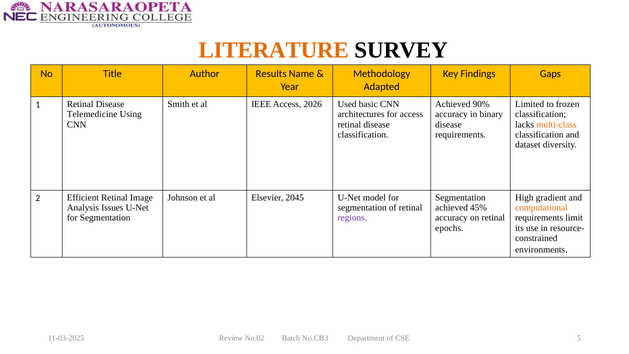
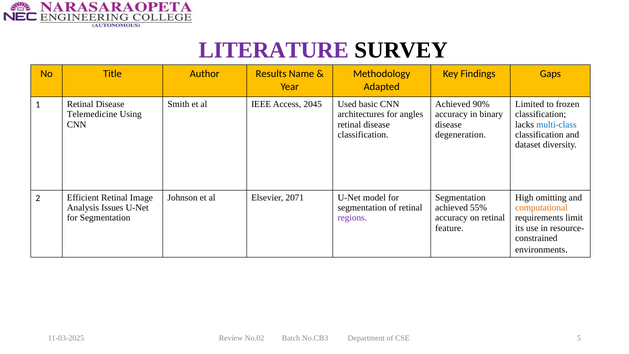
LITERATURE colour: orange -> purple
2026: 2026 -> 2045
for access: access -> angles
multi-class colour: orange -> blue
requirements at (461, 135): requirements -> degeneration
2045: 2045 -> 2071
gradient: gradient -> omitting
45%: 45% -> 55%
epochs: epochs -> feature
